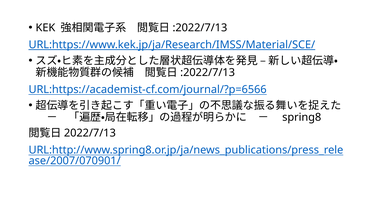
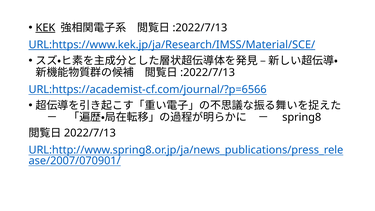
KEK underline: none -> present
